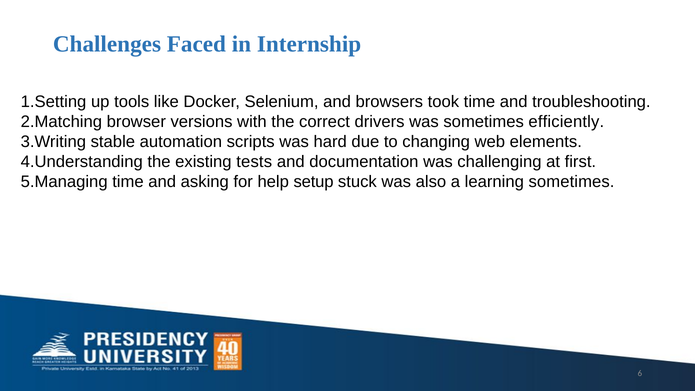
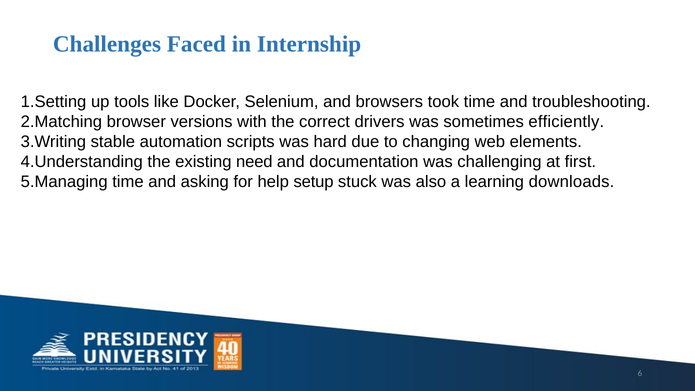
tests: tests -> need
learning sometimes: sometimes -> downloads
